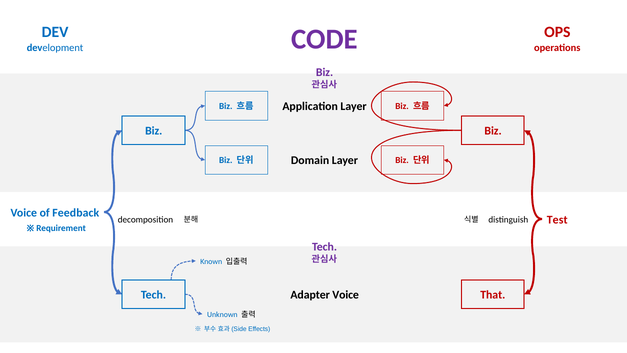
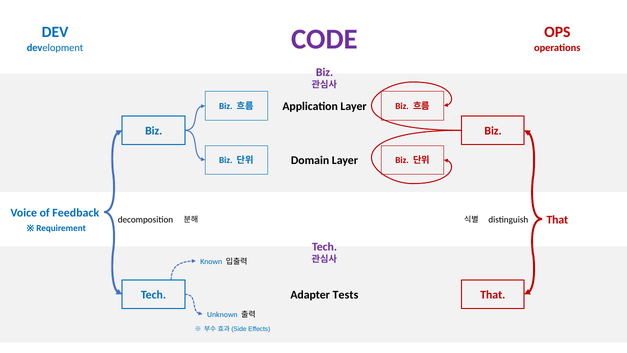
Test at (557, 220): Test -> That
Adapter Voice: Voice -> Tests
